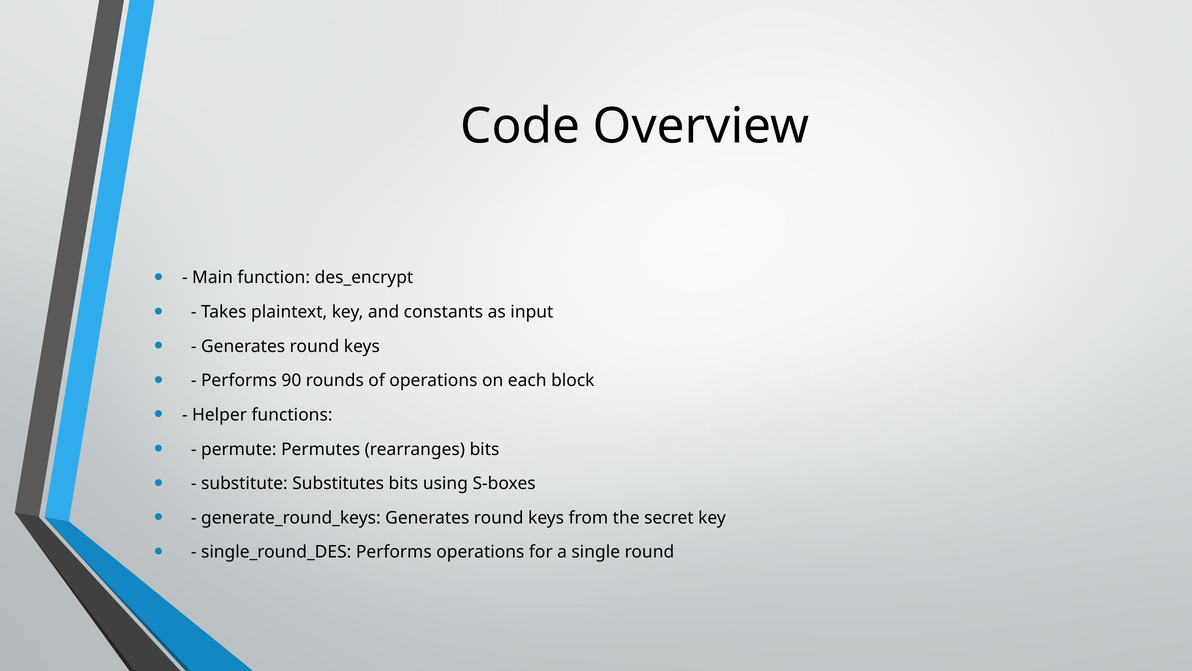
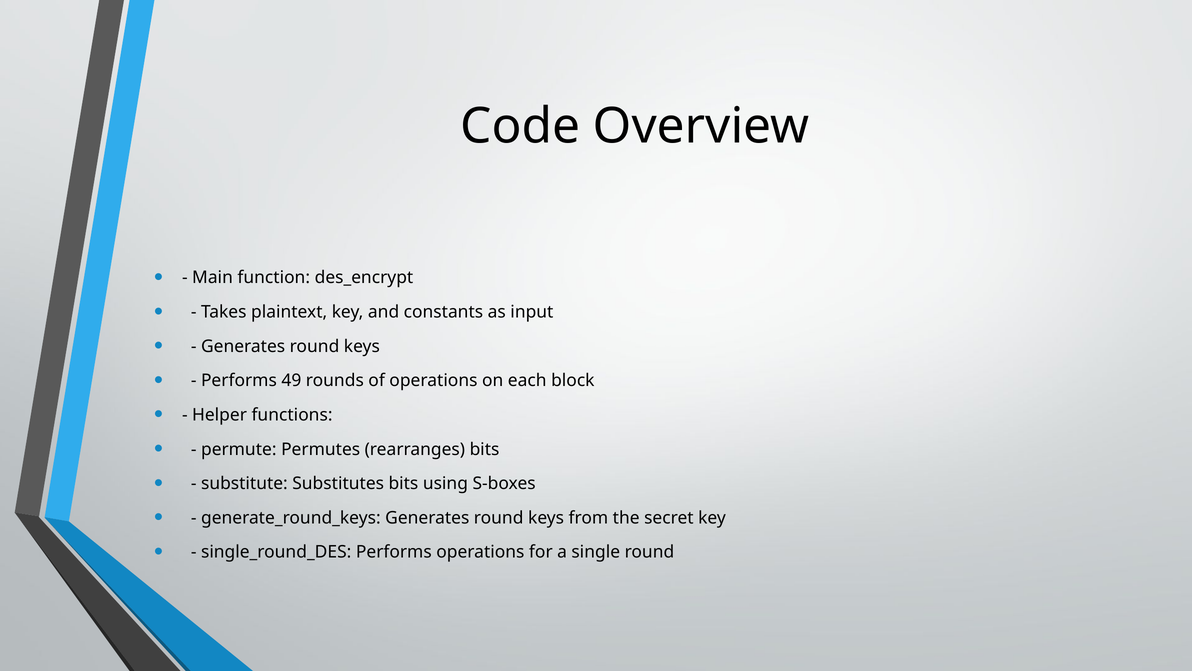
90: 90 -> 49
